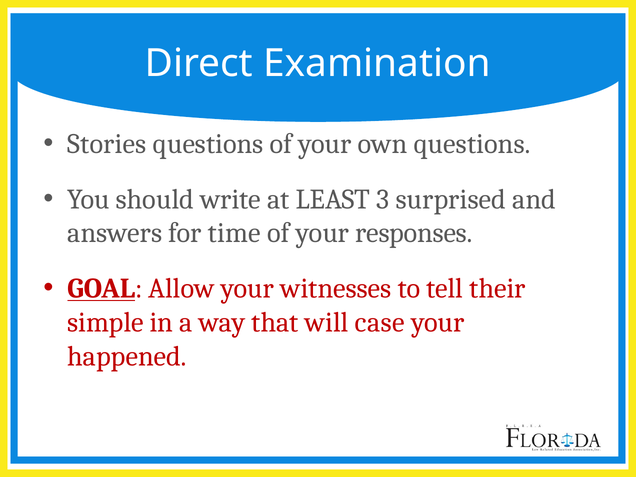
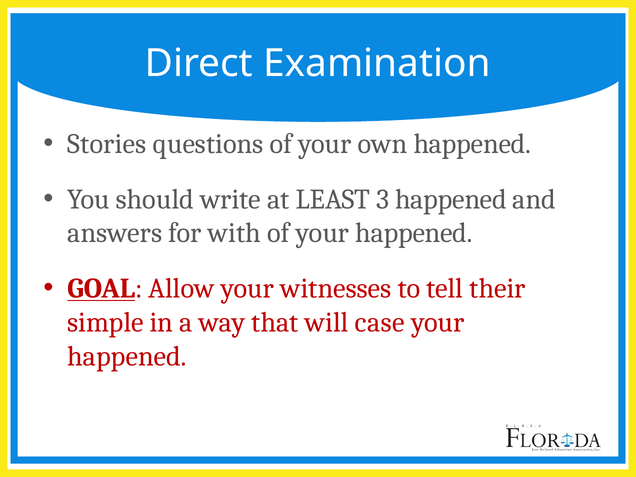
own questions: questions -> happened
3 surprised: surprised -> happened
time: time -> with
of your responses: responses -> happened
